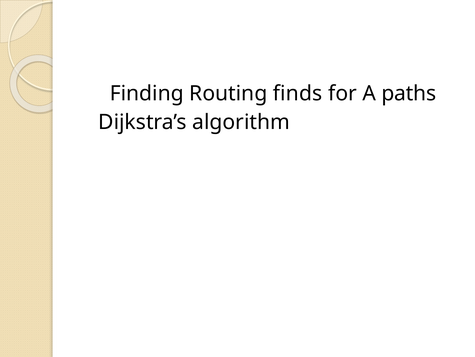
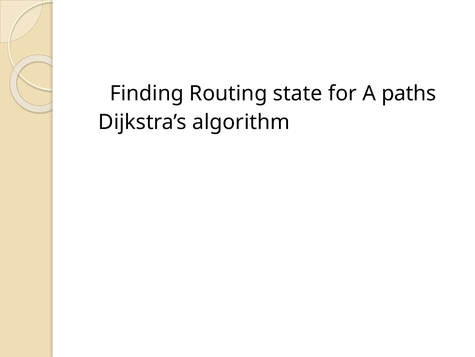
finds: finds -> state
